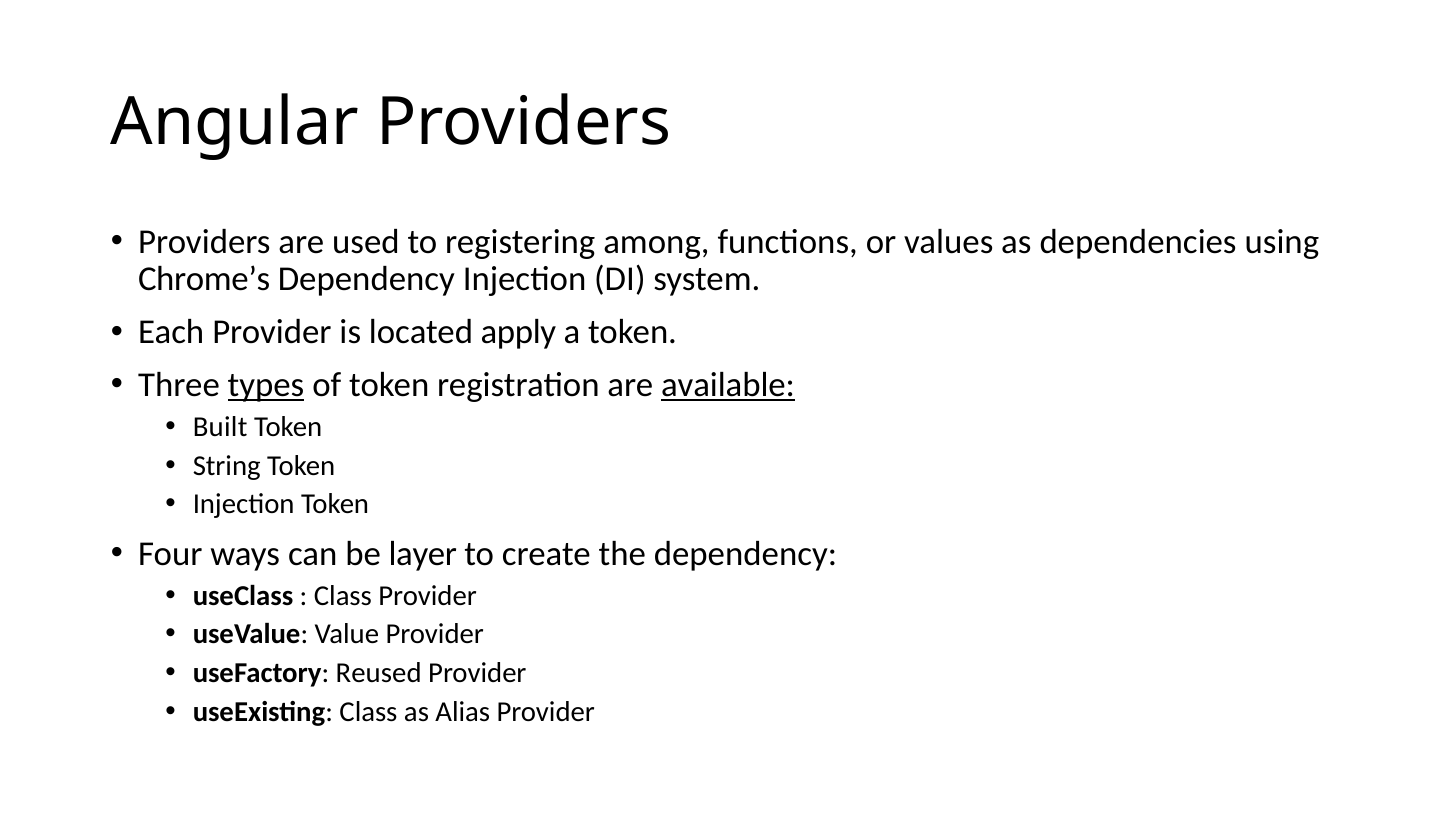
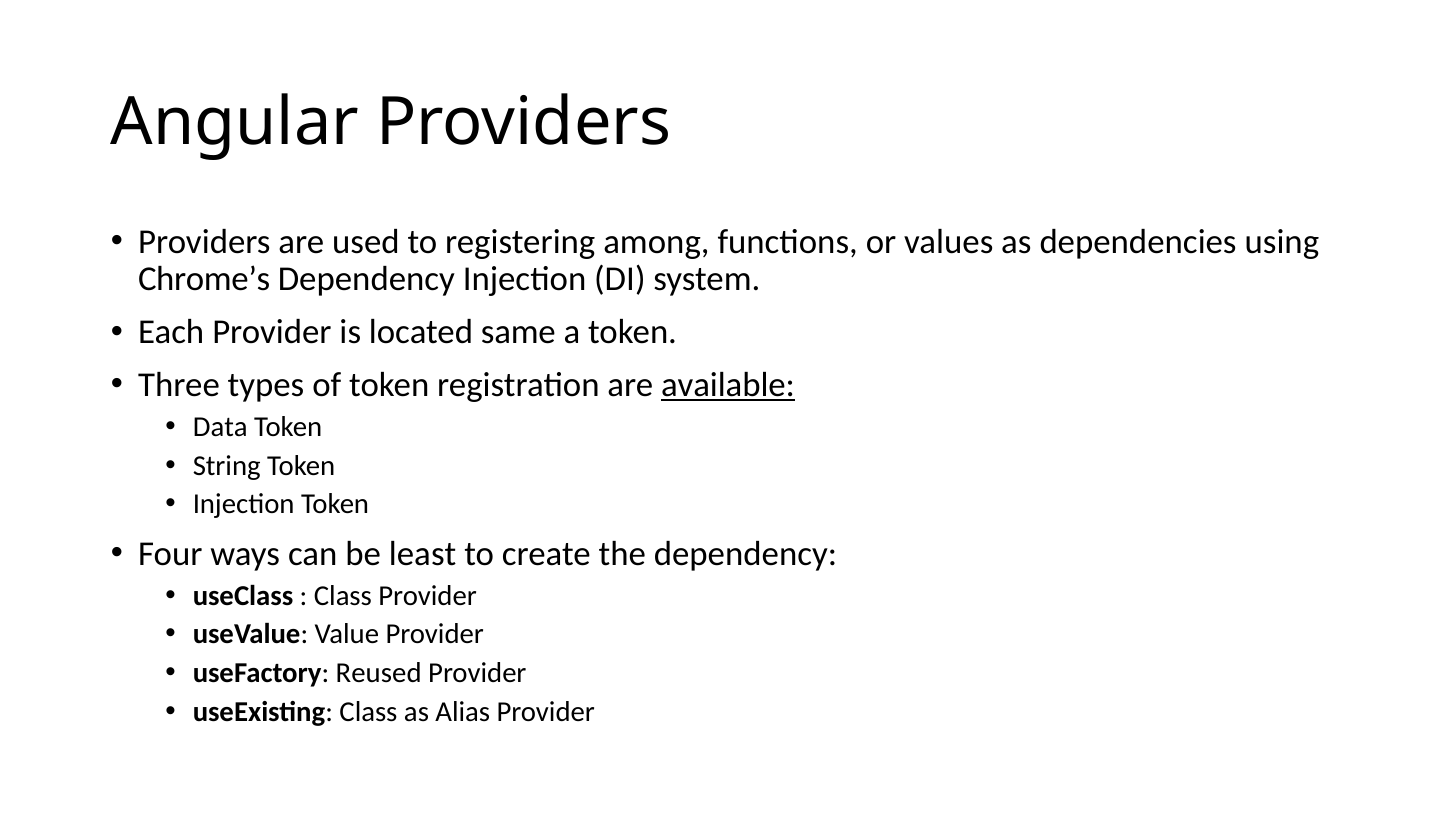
apply: apply -> same
types underline: present -> none
Built: Built -> Data
layer: layer -> least
